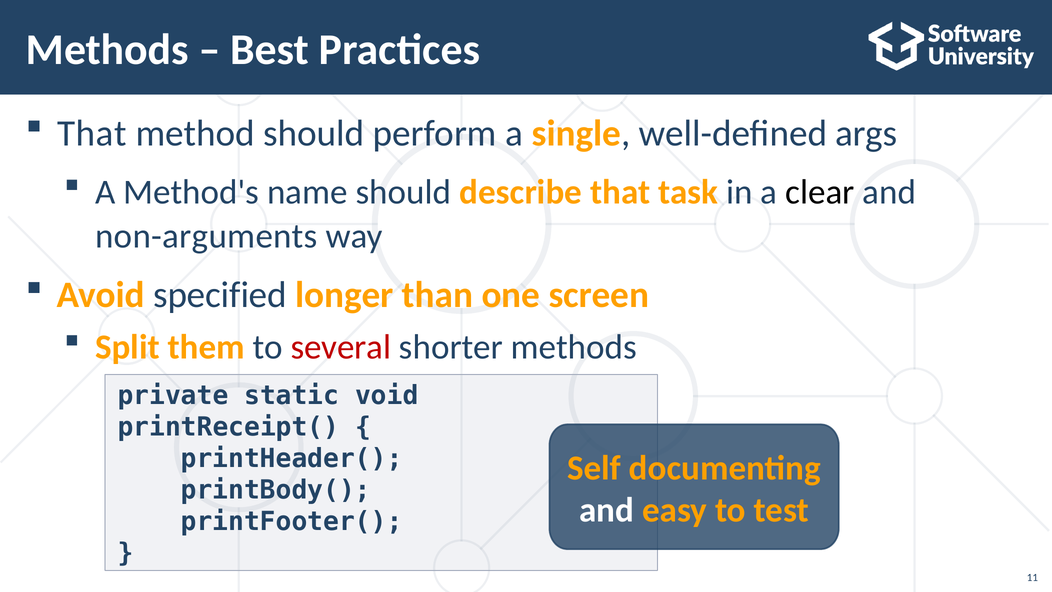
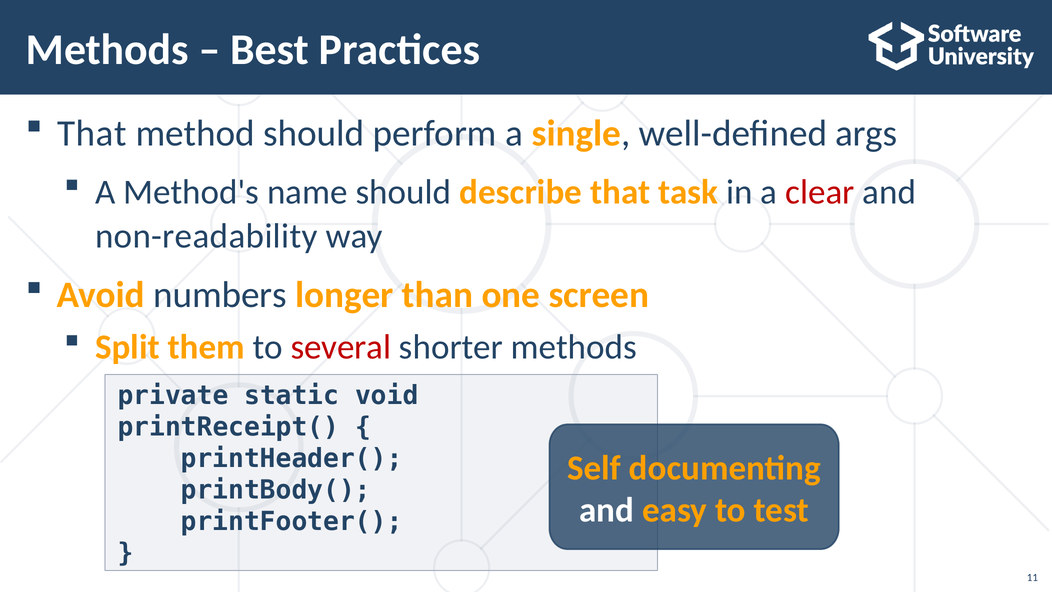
clear colour: black -> red
non-arguments: non-arguments -> non-readability
specified: specified -> numbers
